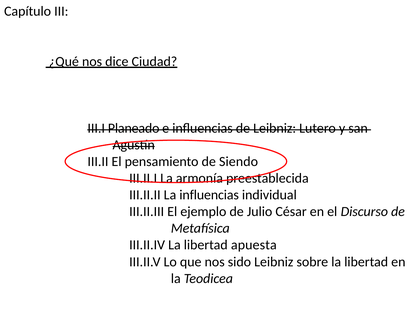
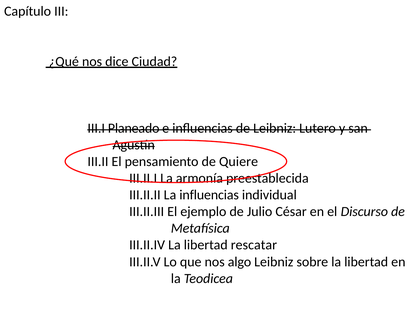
Siendo: Siendo -> Quiere
apuesta: apuesta -> rescatar
sido: sido -> algo
